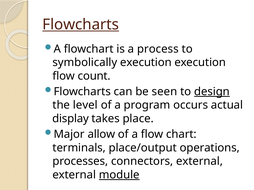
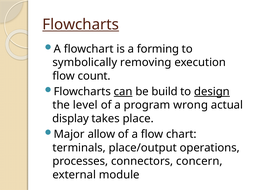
process: process -> forming
symbolically execution: execution -> removing
can underline: none -> present
seen: seen -> build
occurs: occurs -> wrong
connectors external: external -> concern
module underline: present -> none
